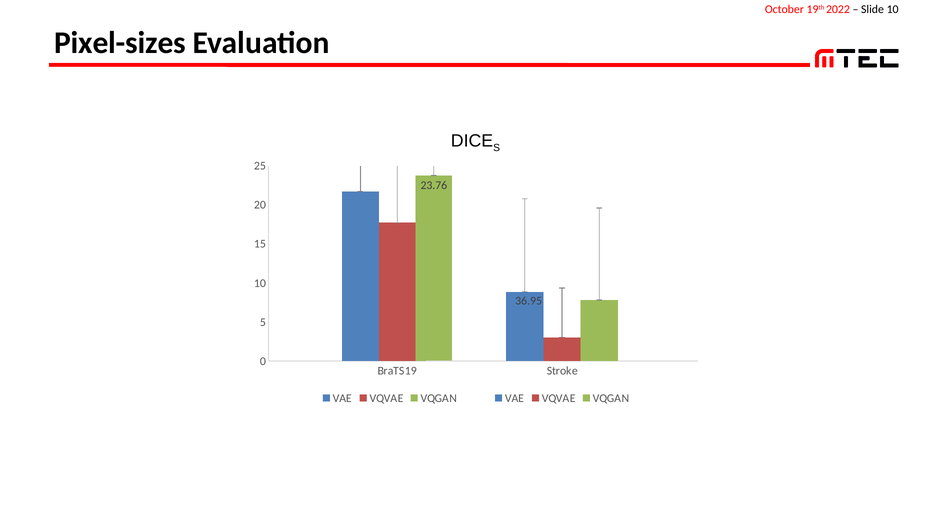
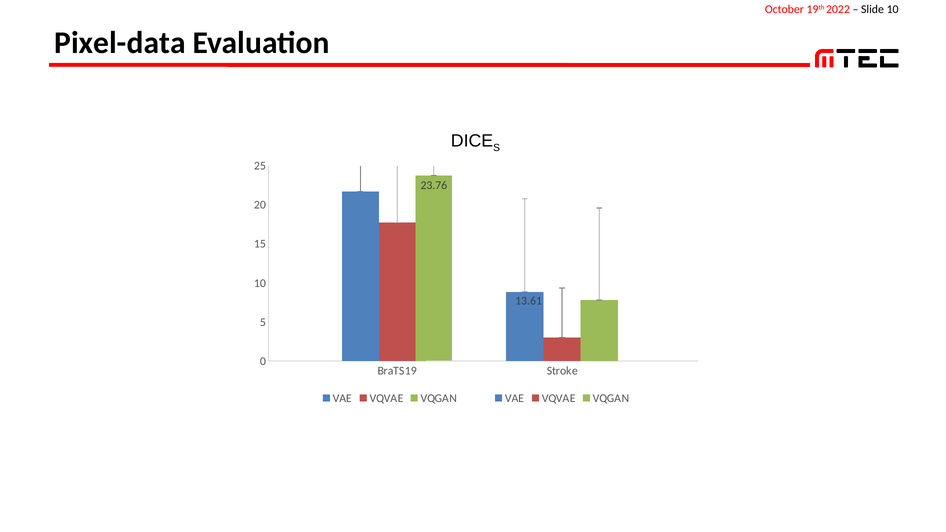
Pixel-sizes: Pixel-sizes -> Pixel-data
36.95: 36.95 -> 13.61
